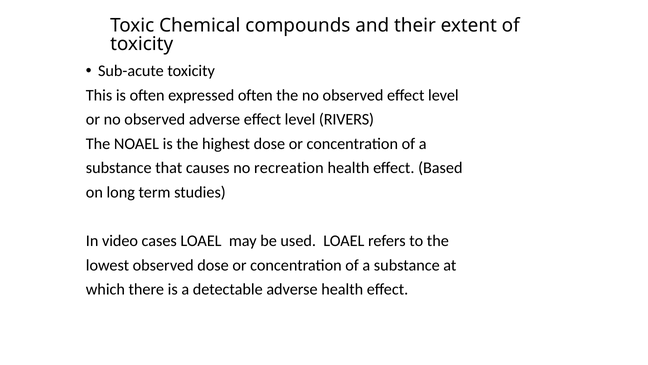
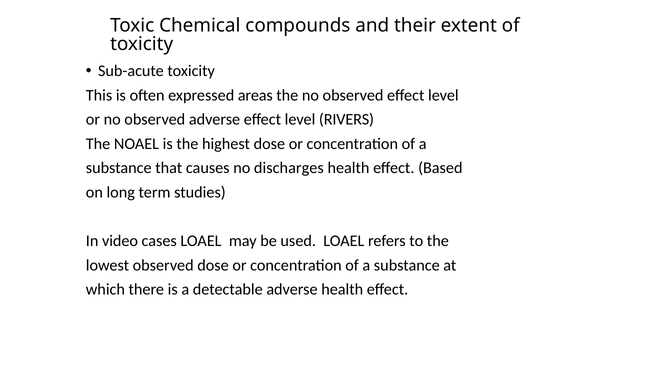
expressed often: often -> areas
recreation: recreation -> discharges
